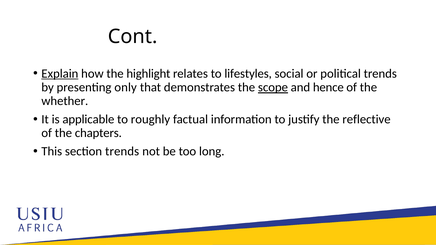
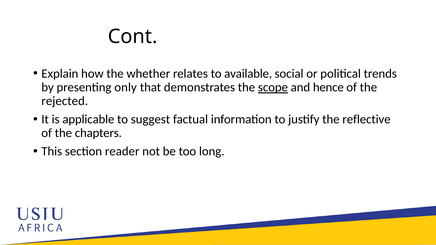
Explain underline: present -> none
highlight: highlight -> whether
lifestyles: lifestyles -> available
whether: whether -> rejected
roughly: roughly -> suggest
section trends: trends -> reader
